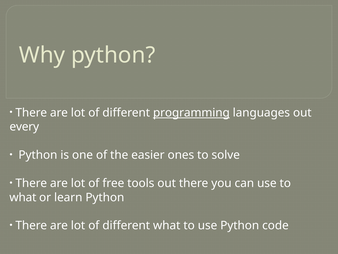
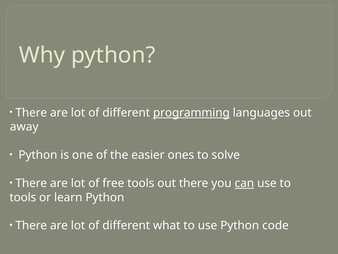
every: every -> away
can underline: none -> present
what at (23, 197): what -> tools
